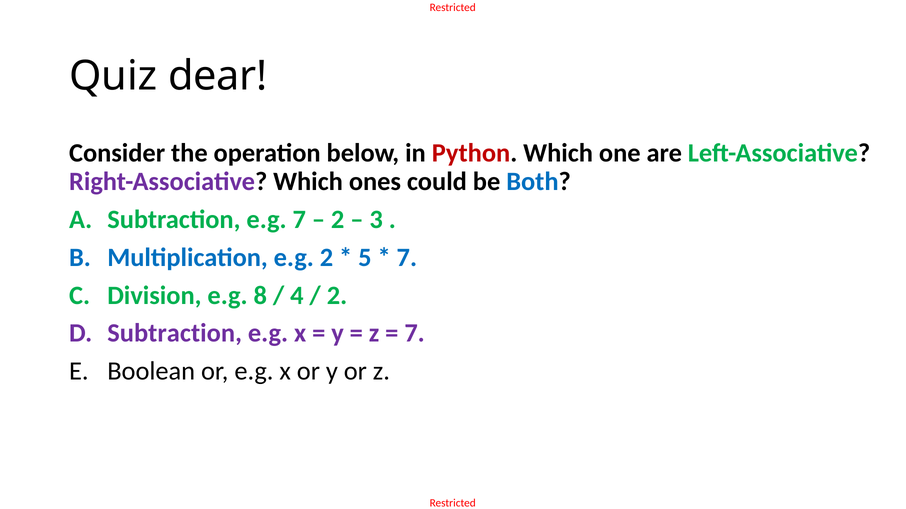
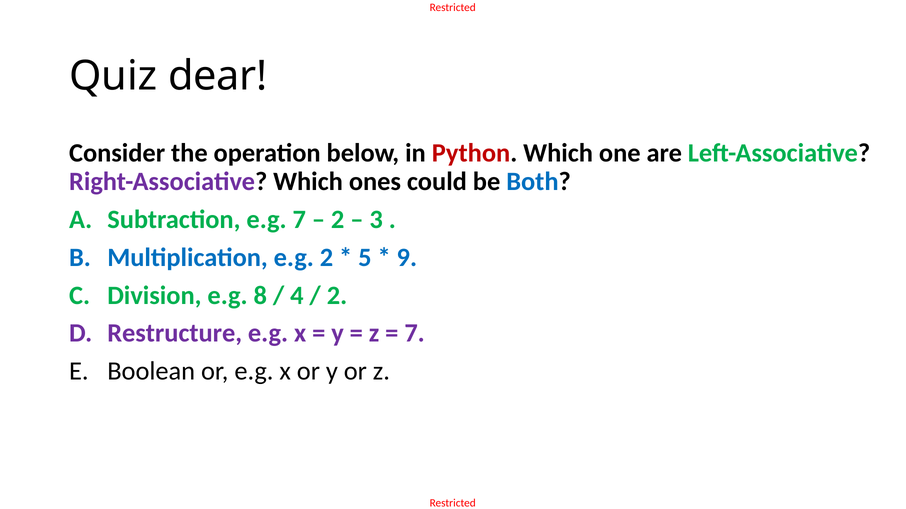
7 at (407, 258): 7 -> 9
Subtraction at (175, 334): Subtraction -> Restructure
